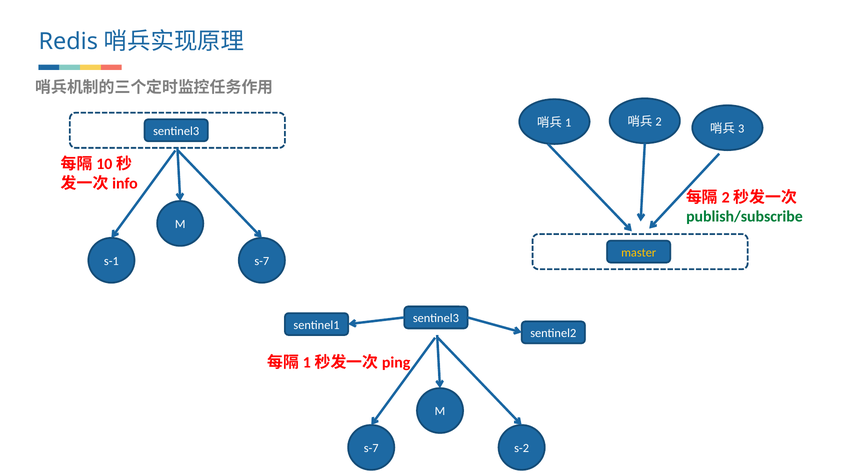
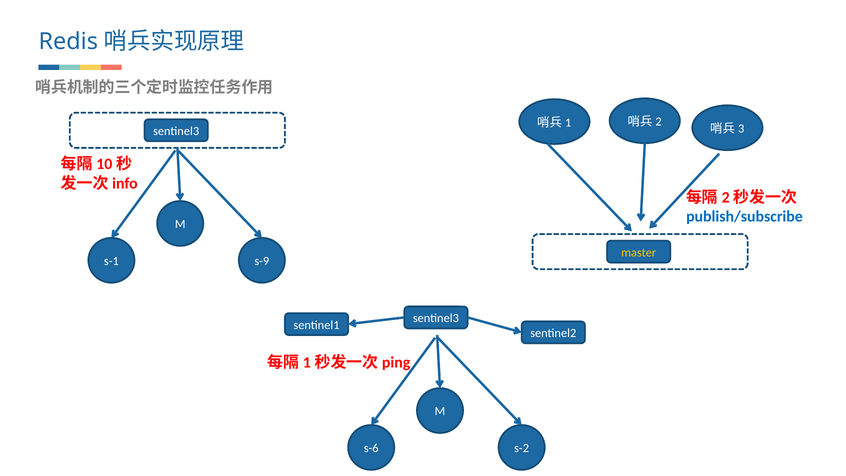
publish/subscribe colour: green -> blue
s-1 s-7: s-7 -> s-9
s-7 at (371, 448): s-7 -> s-6
